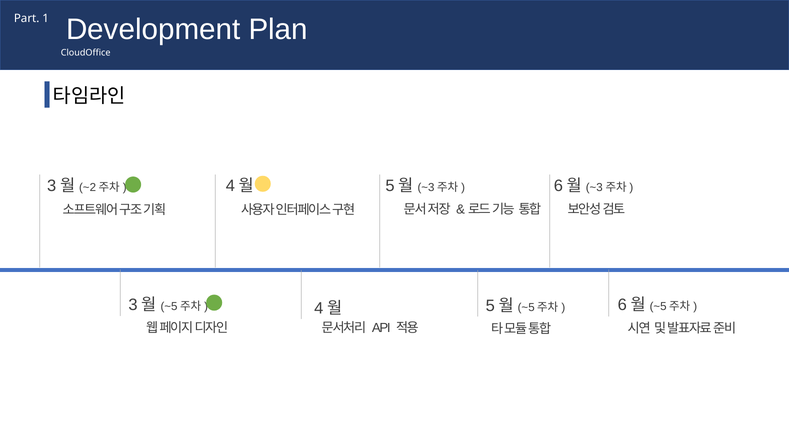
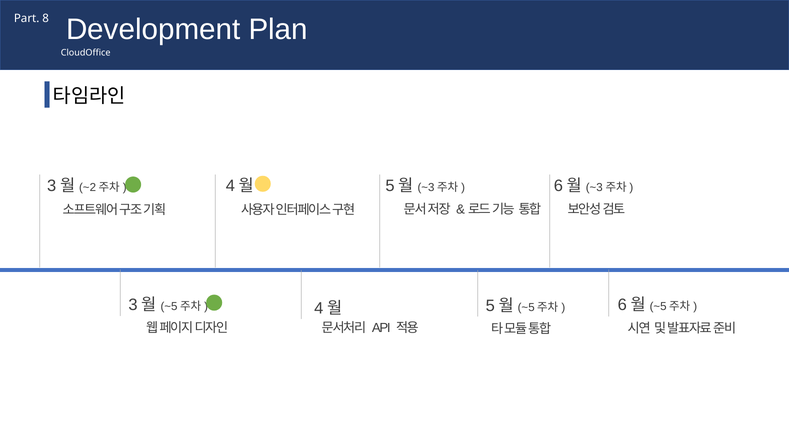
1: 1 -> 8
